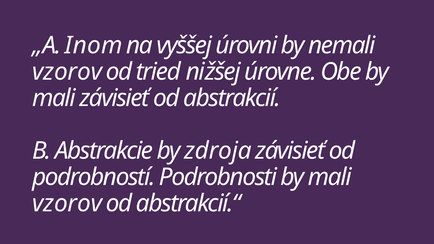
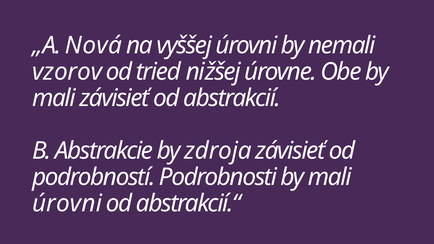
Inom: Inom -> Nová
vzorov at (67, 204): vzorov -> úrovni
